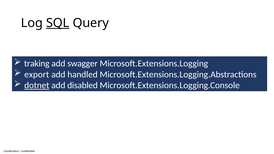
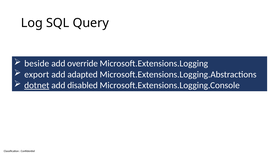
SQL underline: present -> none
traking: traking -> beside
swagger: swagger -> override
handled: handled -> adapted
